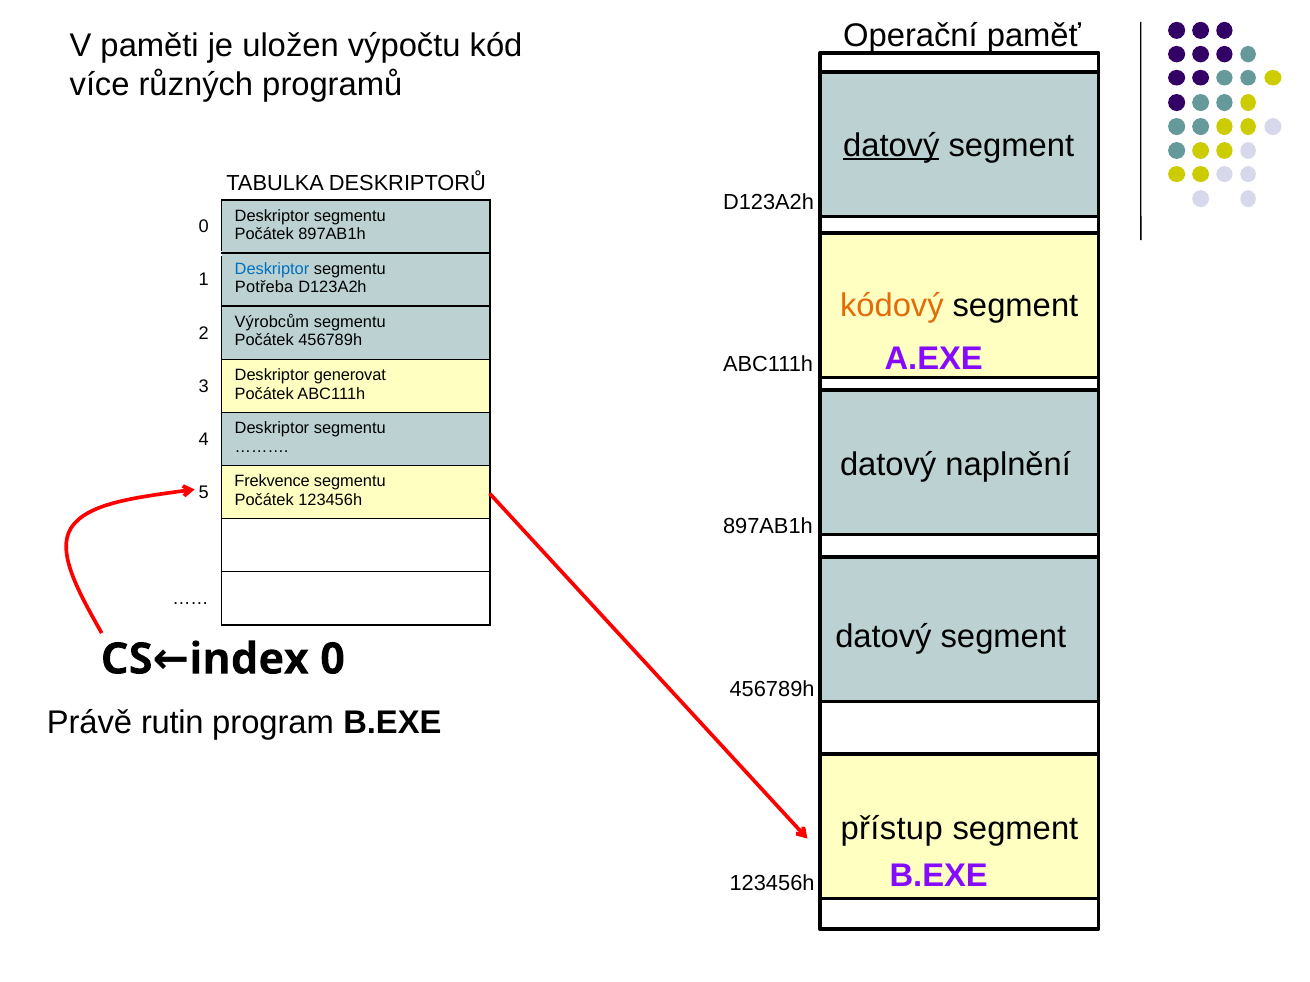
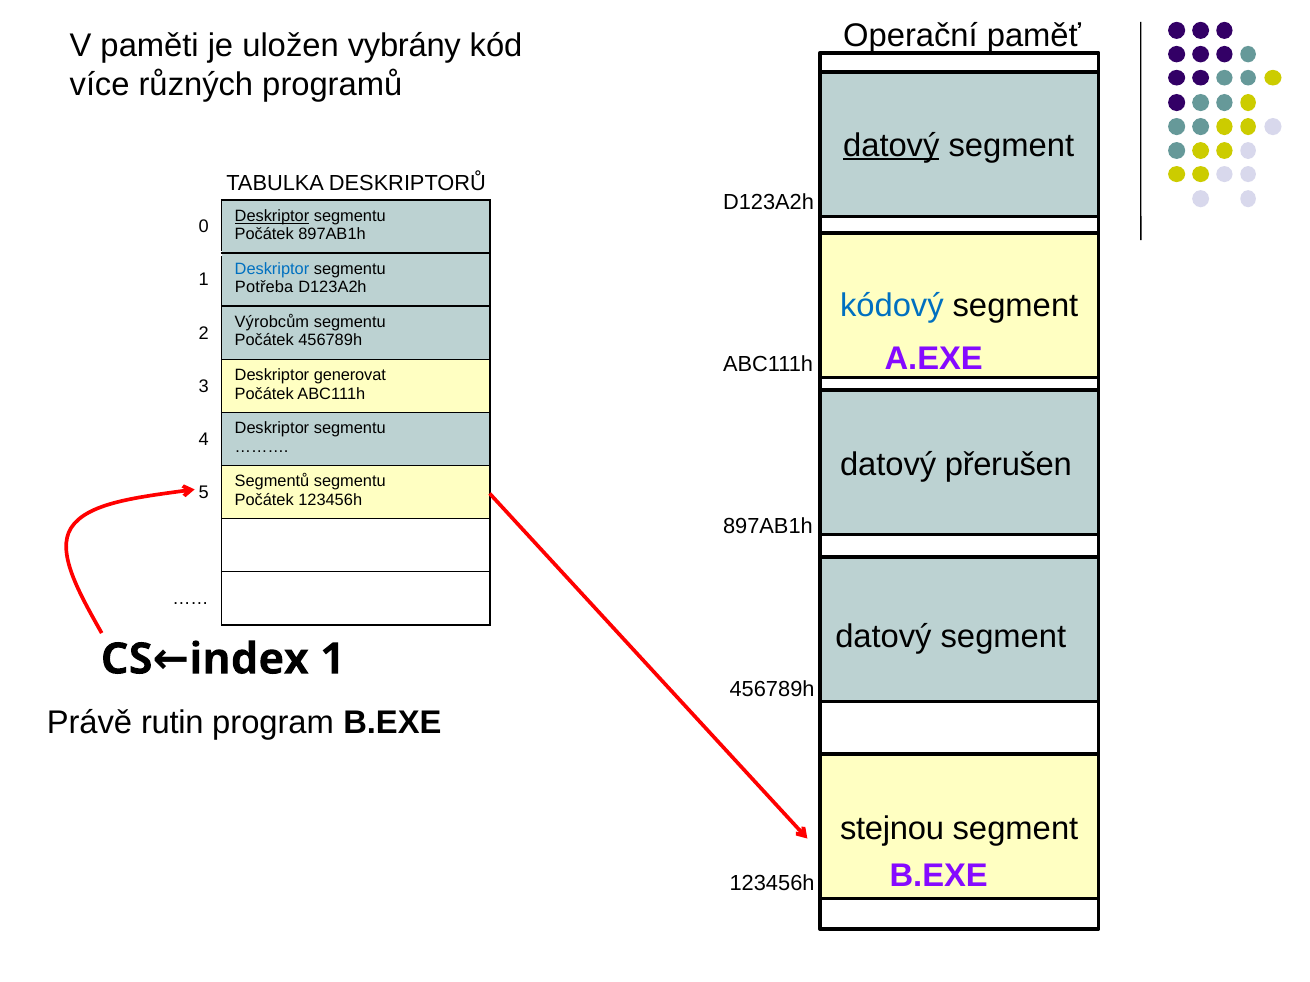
výpočtu: výpočtu -> vybrány
Deskriptor at (272, 216) underline: none -> present
kódový colour: orange -> blue
naplnění: naplnění -> přerušen
Frekvence: Frekvence -> Segmentů
0 at (333, 660): 0 -> 1
přístup: přístup -> stejnou
